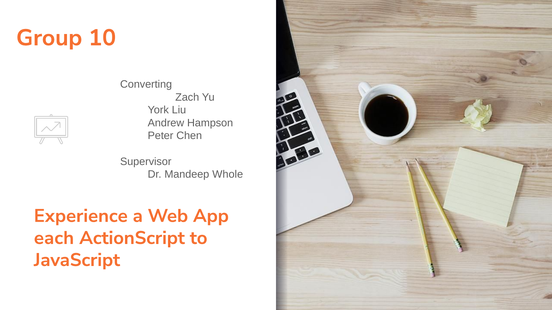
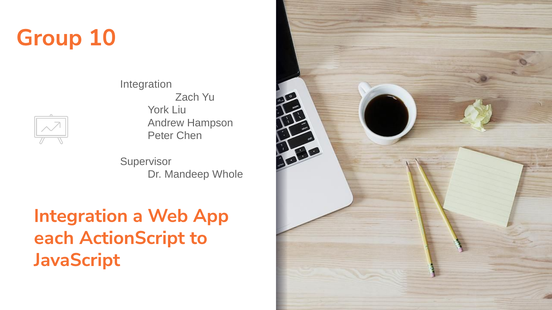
Converting at (146, 84): Converting -> Integration
Experience at (81, 216): Experience -> Integration
